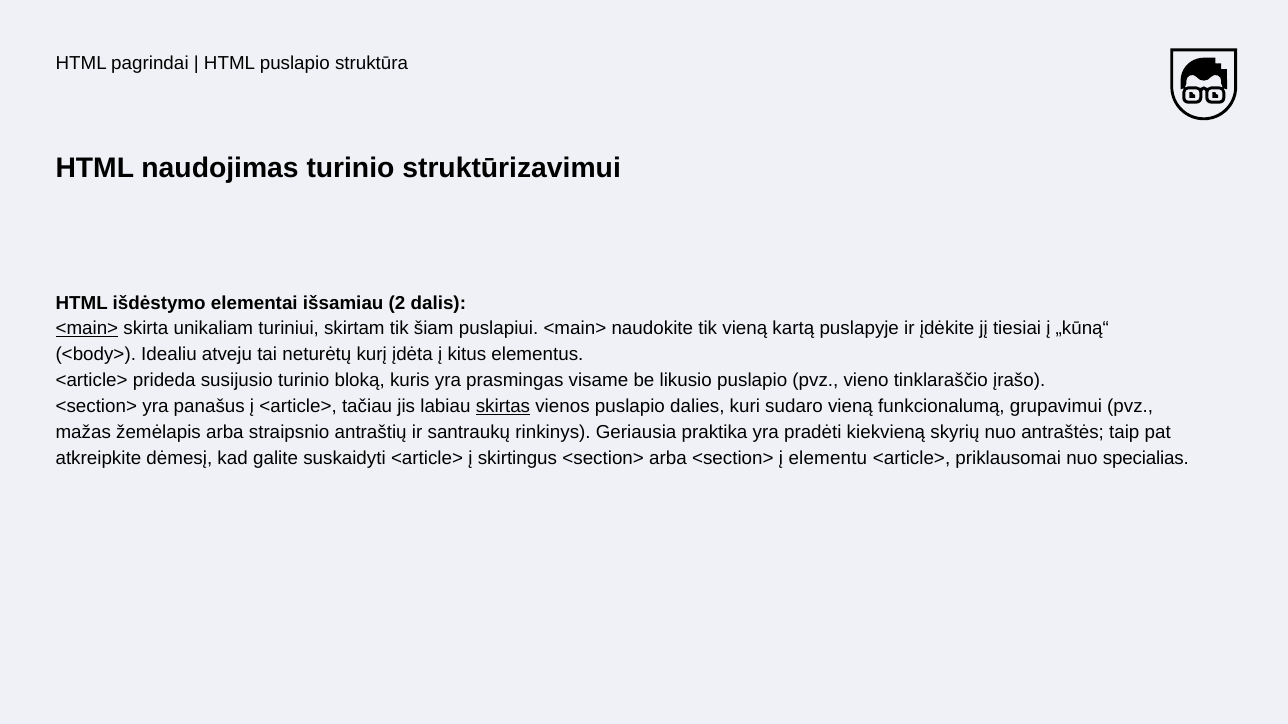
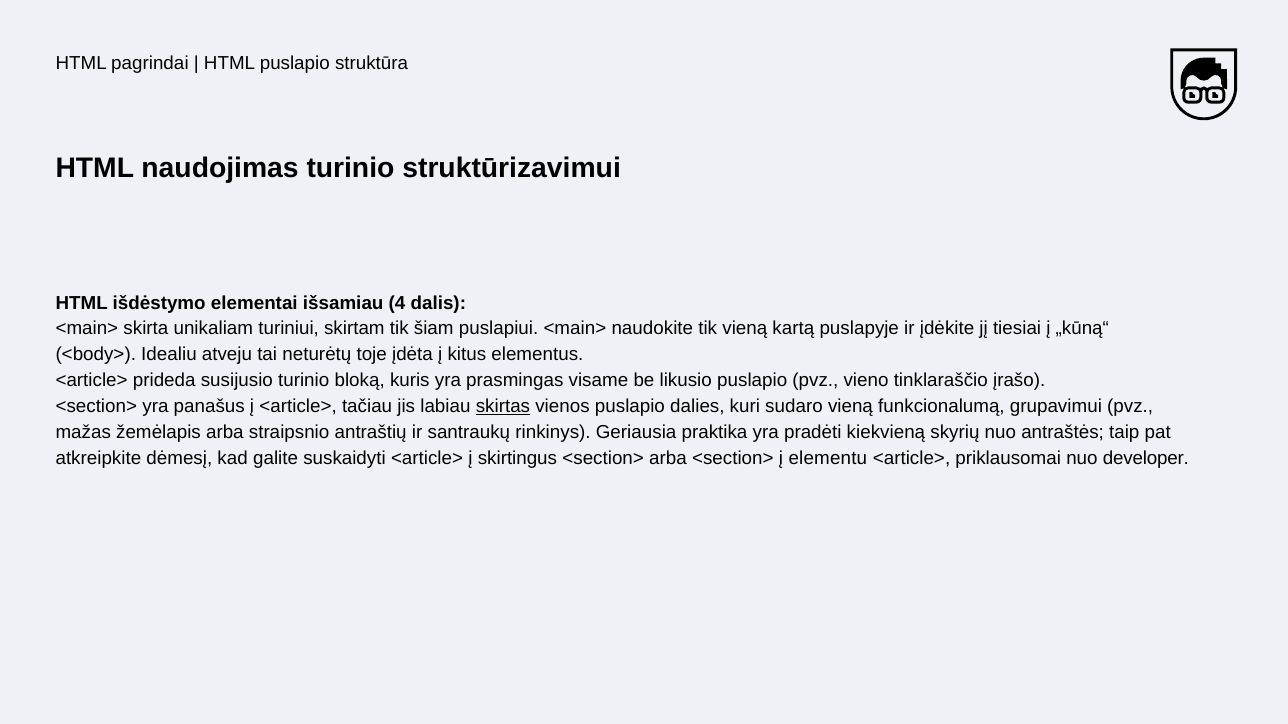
2: 2 -> 4
<main> at (87, 329) underline: present -> none
kurį: kurį -> toje
specialias: specialias -> developer
